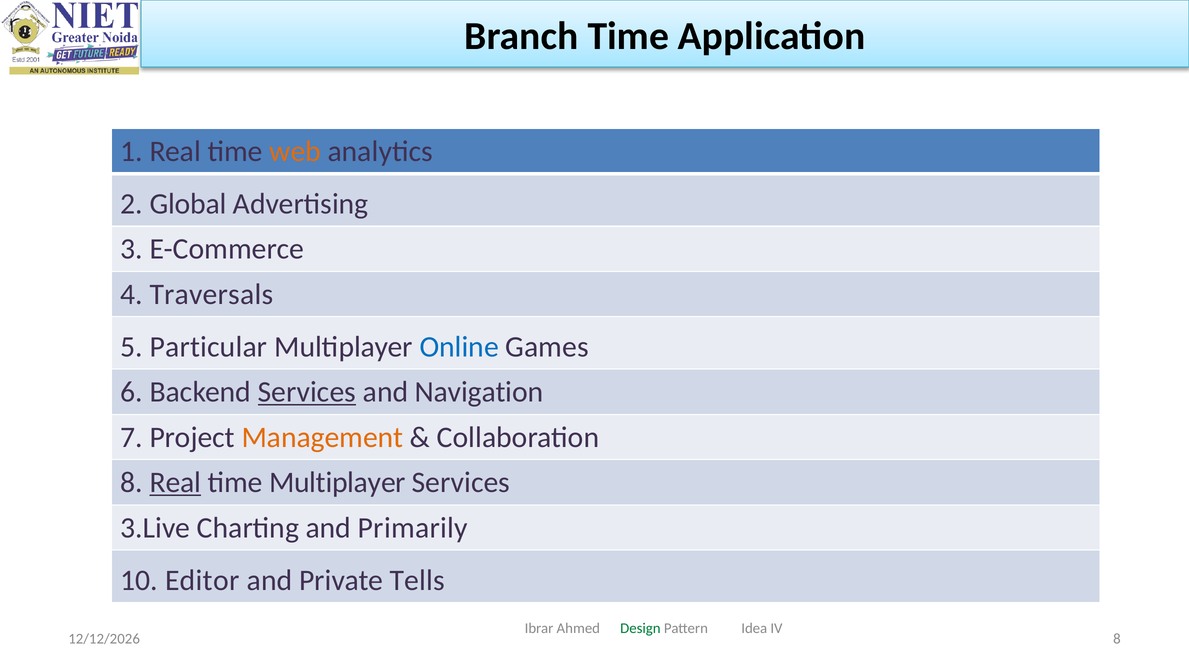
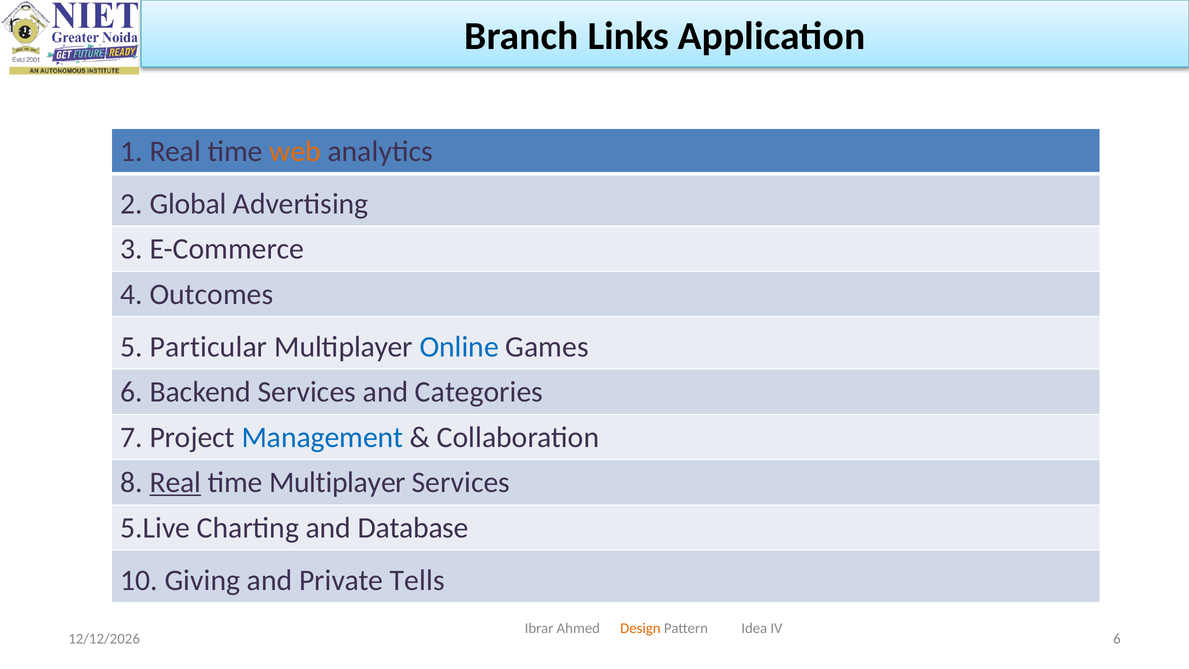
Branch Time: Time -> Links
Traversals: Traversals -> Outcomes
Services at (307, 392) underline: present -> none
Navigation: Navigation -> Categories
Management colour: orange -> blue
3.Live: 3.Live -> 5.Live
Primarily: Primarily -> Database
Editor: Editor -> Giving
Design colour: green -> orange
8 at (1117, 639): 8 -> 6
